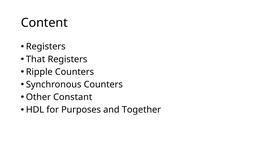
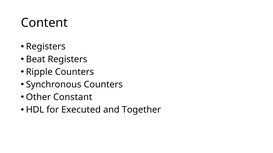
That: That -> Beat
Purposes: Purposes -> Executed
